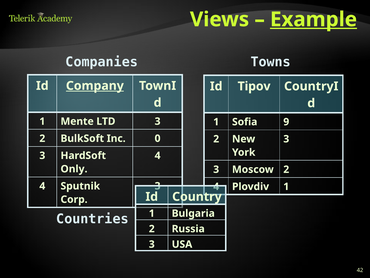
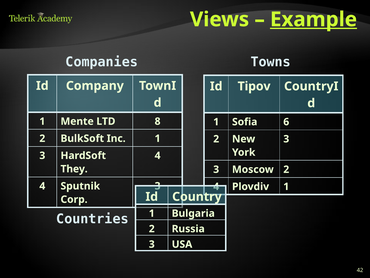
Company underline: present -> none
LTD 3: 3 -> 8
9: 9 -> 6
Inc 0: 0 -> 1
Only: Only -> They
